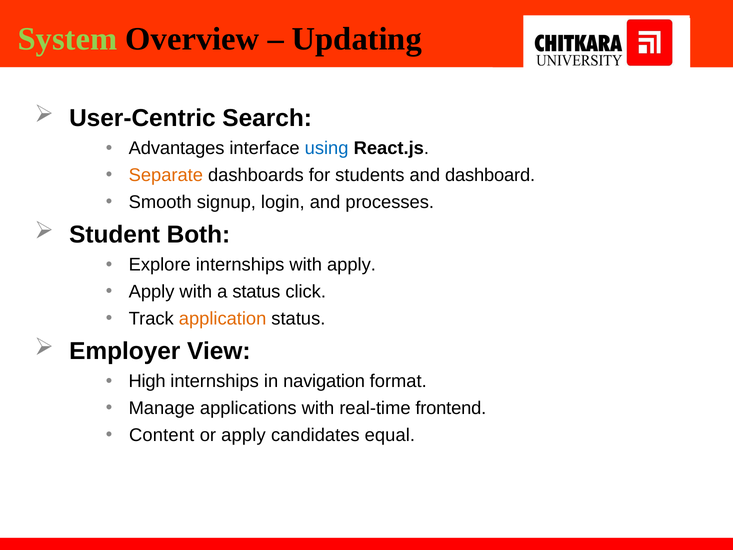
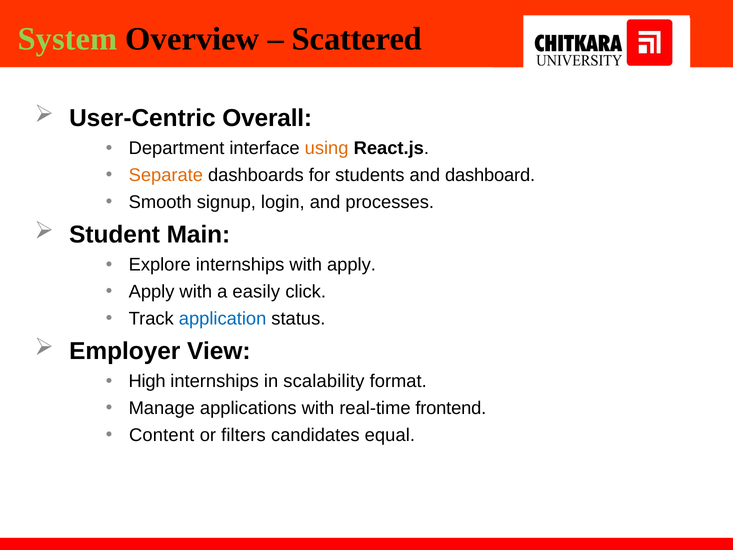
Updating: Updating -> Scattered
Search: Search -> Overall
Advantages: Advantages -> Department
using colour: blue -> orange
Both: Both -> Main
a status: status -> easily
application colour: orange -> blue
navigation: navigation -> scalability
or apply: apply -> filters
